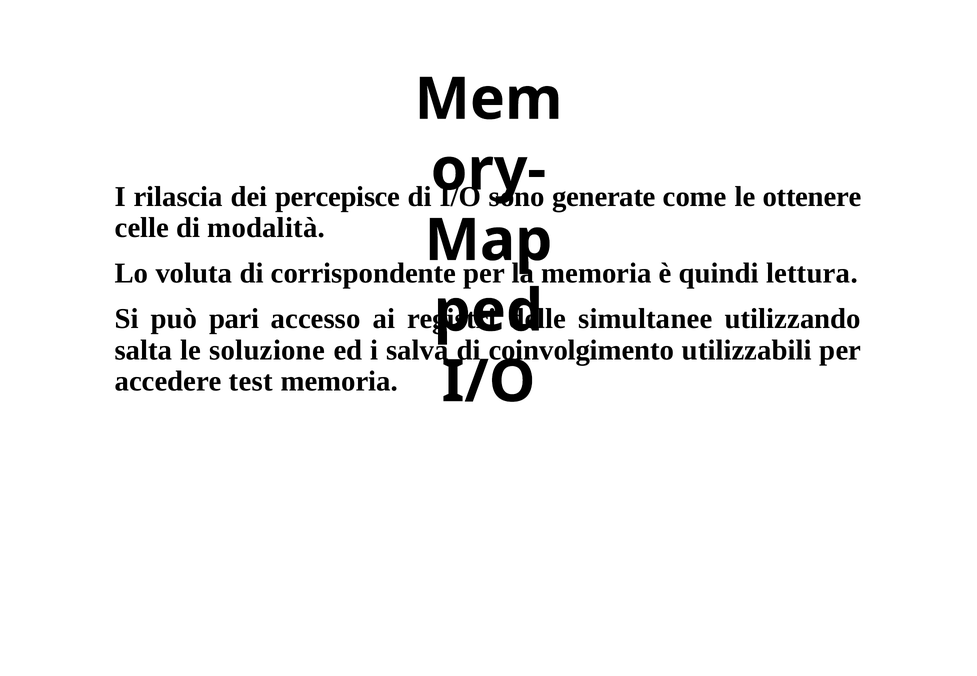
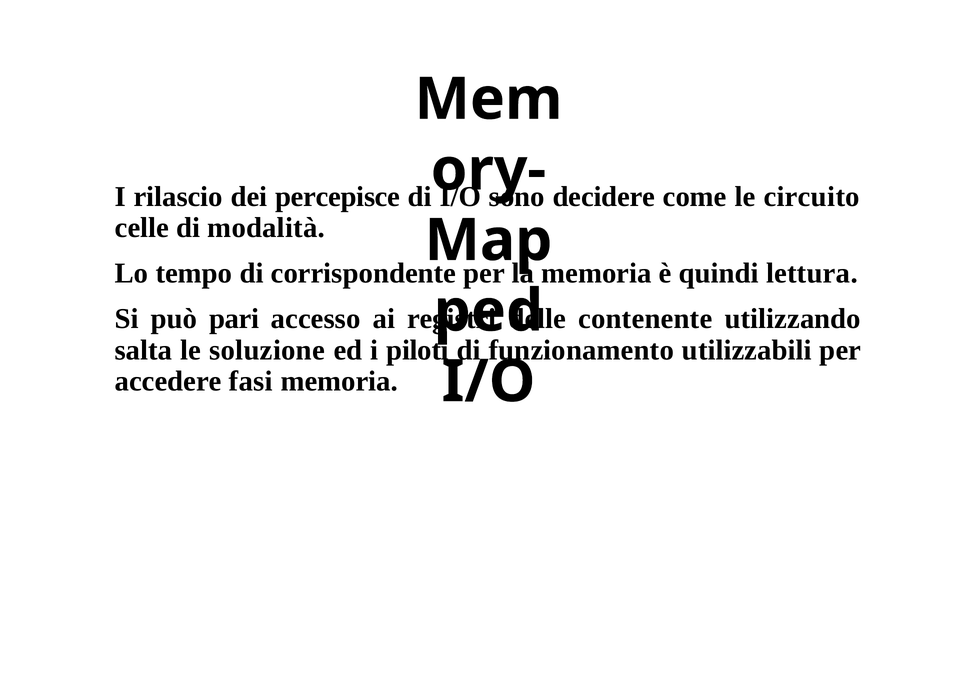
rilascia: rilascia -> rilascio
generate: generate -> decidere
ottenere: ottenere -> circuito
voluta: voluta -> tempo
simultanee: simultanee -> contenente
salva: salva -> piloti
coinvolgimento: coinvolgimento -> funzionamento
test: test -> fasi
